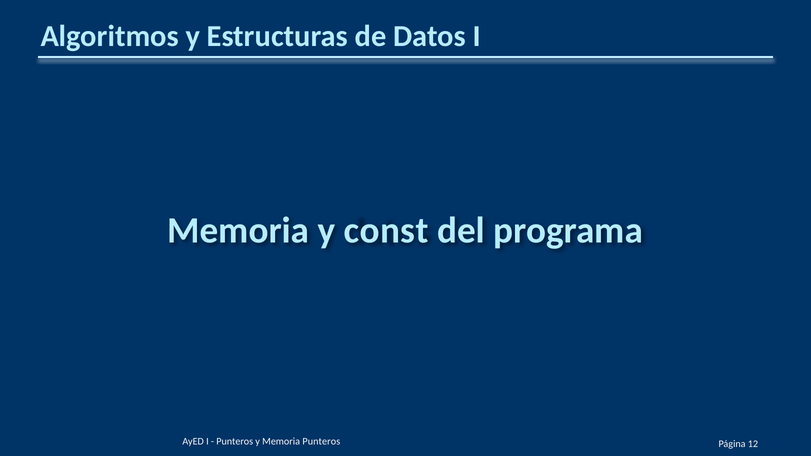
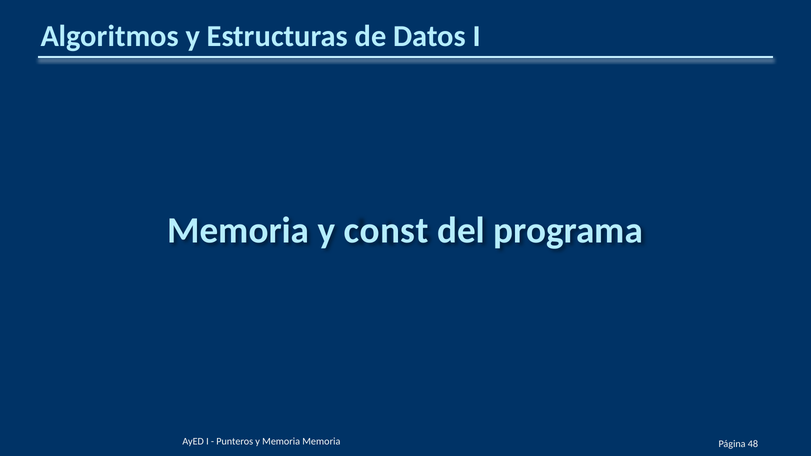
y Memoria Punteros: Punteros -> Memoria
12: 12 -> 48
